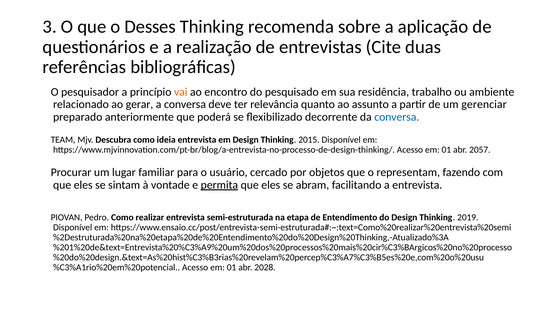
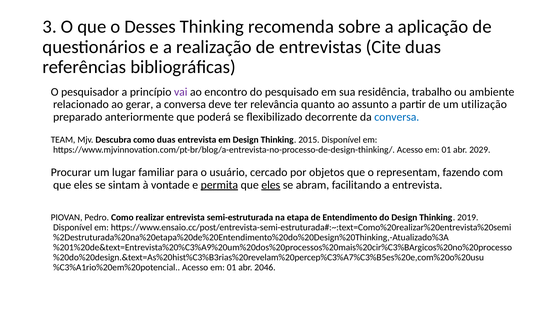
vai colour: orange -> purple
gerenciar: gerenciar -> utilização
como ideia: ideia -> duas
2057: 2057 -> 2029
eles at (271, 185) underline: none -> present
2028: 2028 -> 2046
